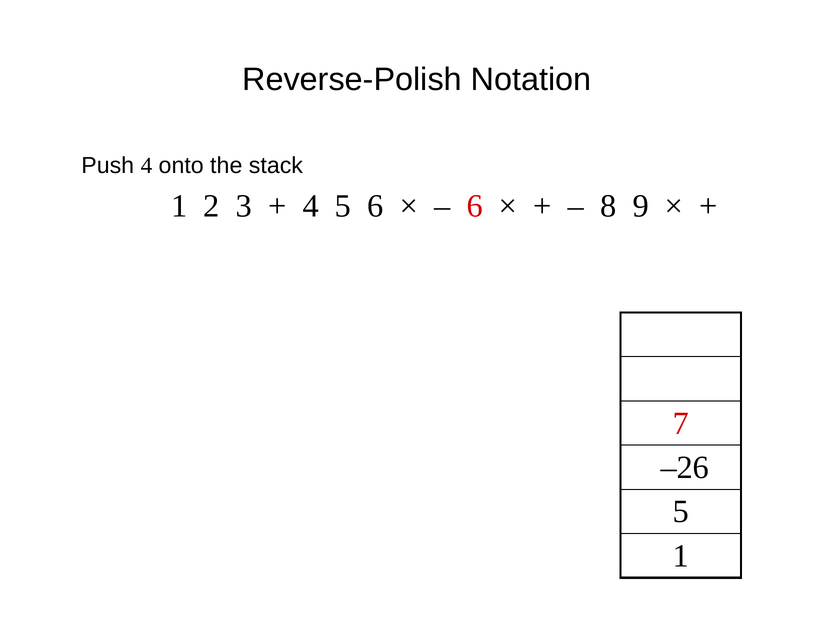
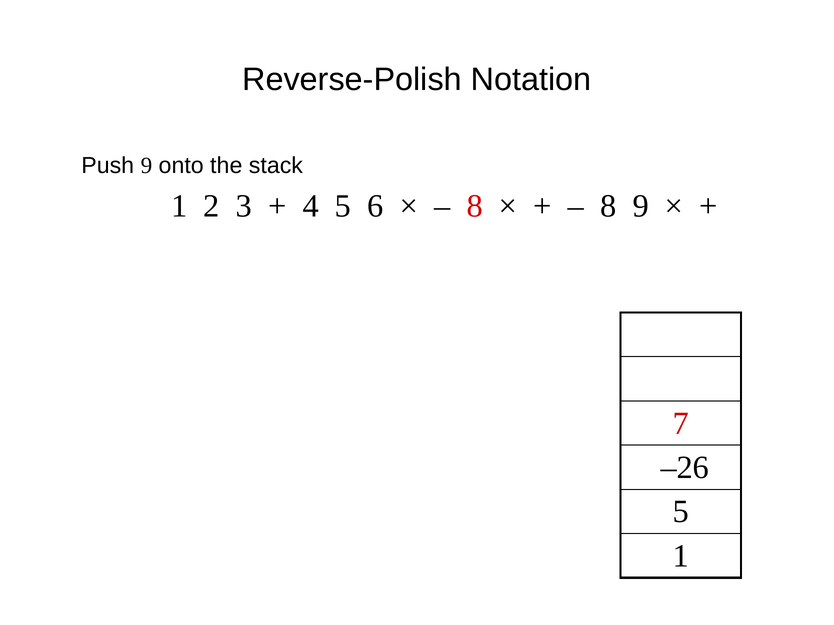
Push 4: 4 -> 9
6 at (475, 206): 6 -> 8
